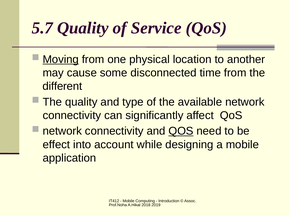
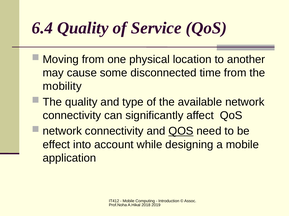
5.7: 5.7 -> 6.4
Moving underline: present -> none
different: different -> mobility
